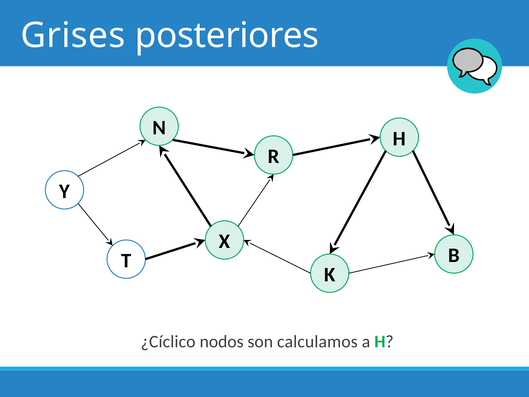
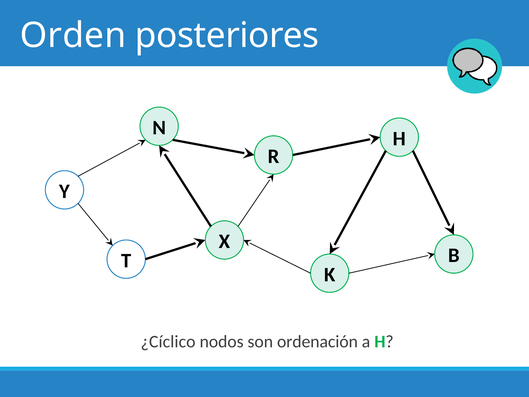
Grises: Grises -> Orden
calculamos: calculamos -> ordenación
